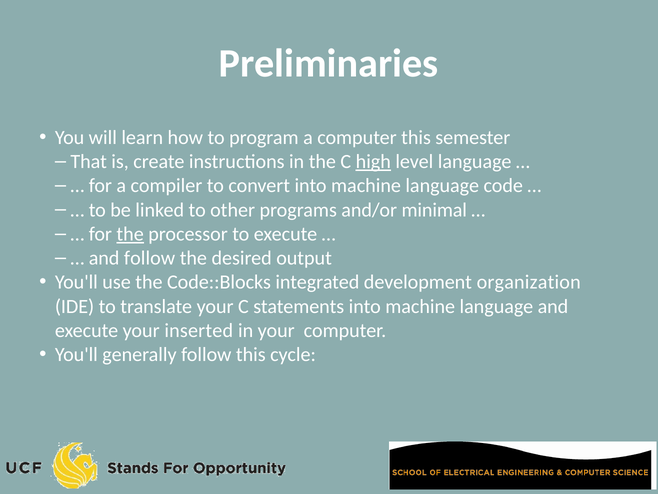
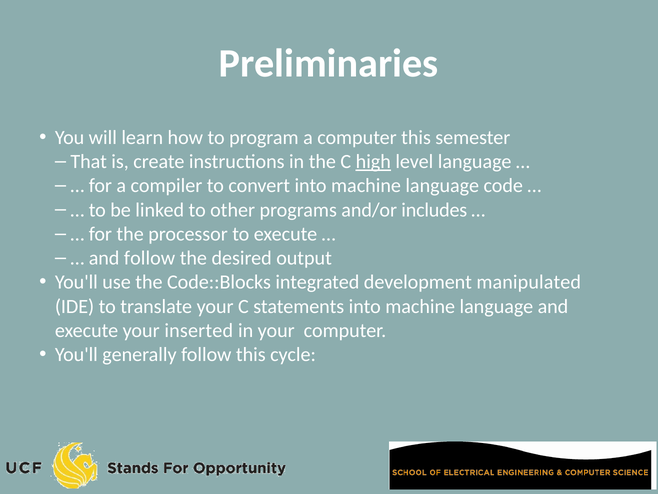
minimal: minimal -> includes
the at (130, 234) underline: present -> none
organization: organization -> manipulated
